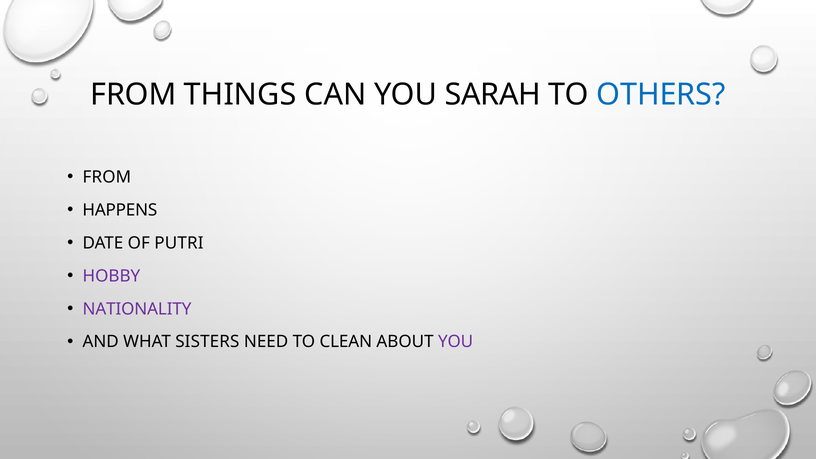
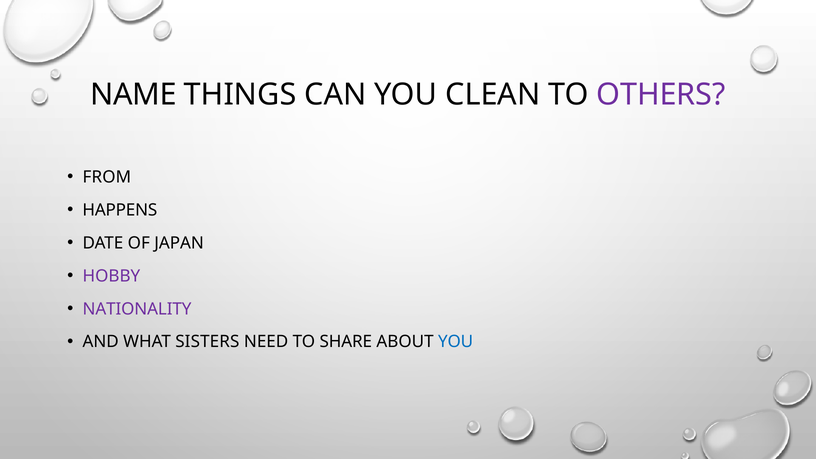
FROM at (133, 95): FROM -> NAME
SARAH: SARAH -> CLEAN
OTHERS colour: blue -> purple
PUTRI: PUTRI -> JAPAN
CLEAN: CLEAN -> SHARE
YOU at (456, 342) colour: purple -> blue
